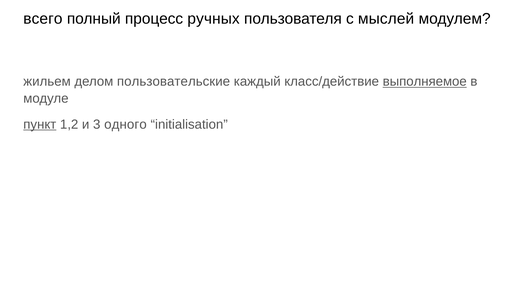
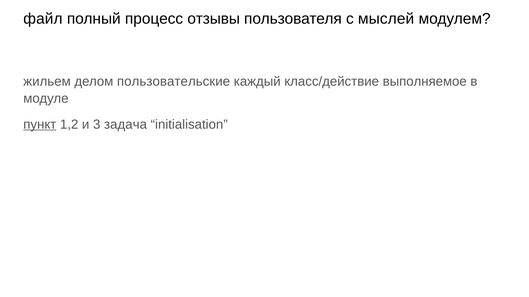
всего: всего -> файл
ручных: ручных -> отзывы
выполняемое underline: present -> none
одного: одного -> задача
